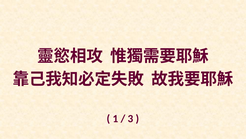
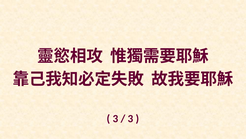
1 at (115, 118): 1 -> 3
